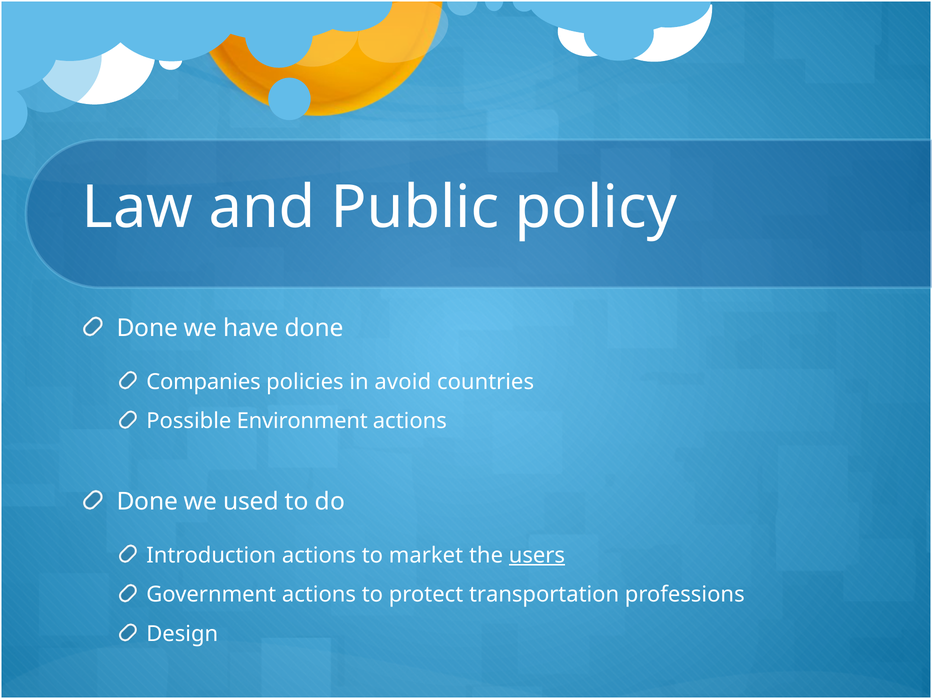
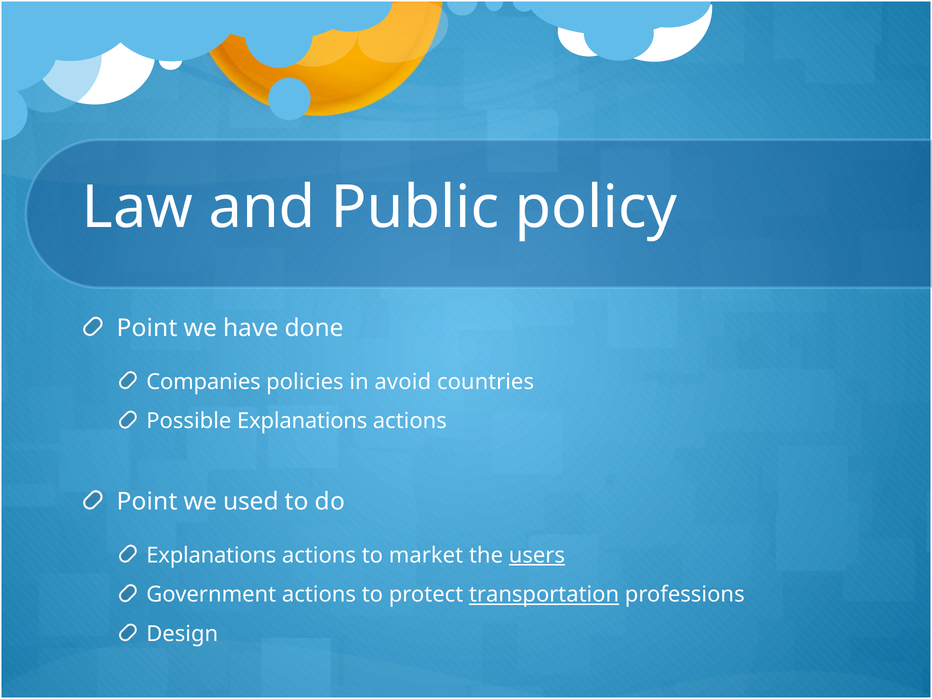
Done at (147, 328): Done -> Point
Possible Environment: Environment -> Explanations
Done at (147, 502): Done -> Point
Introduction at (211, 555): Introduction -> Explanations
transportation underline: none -> present
